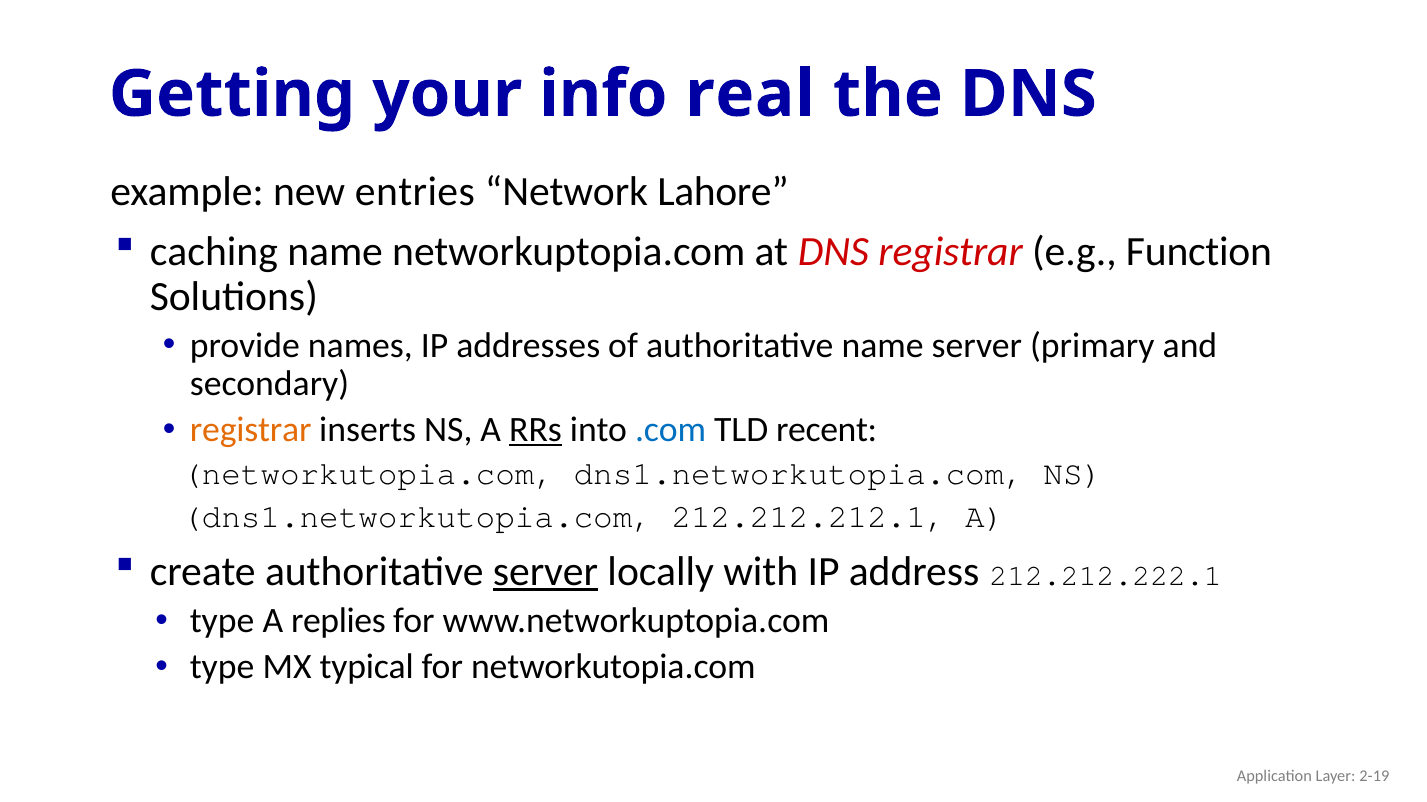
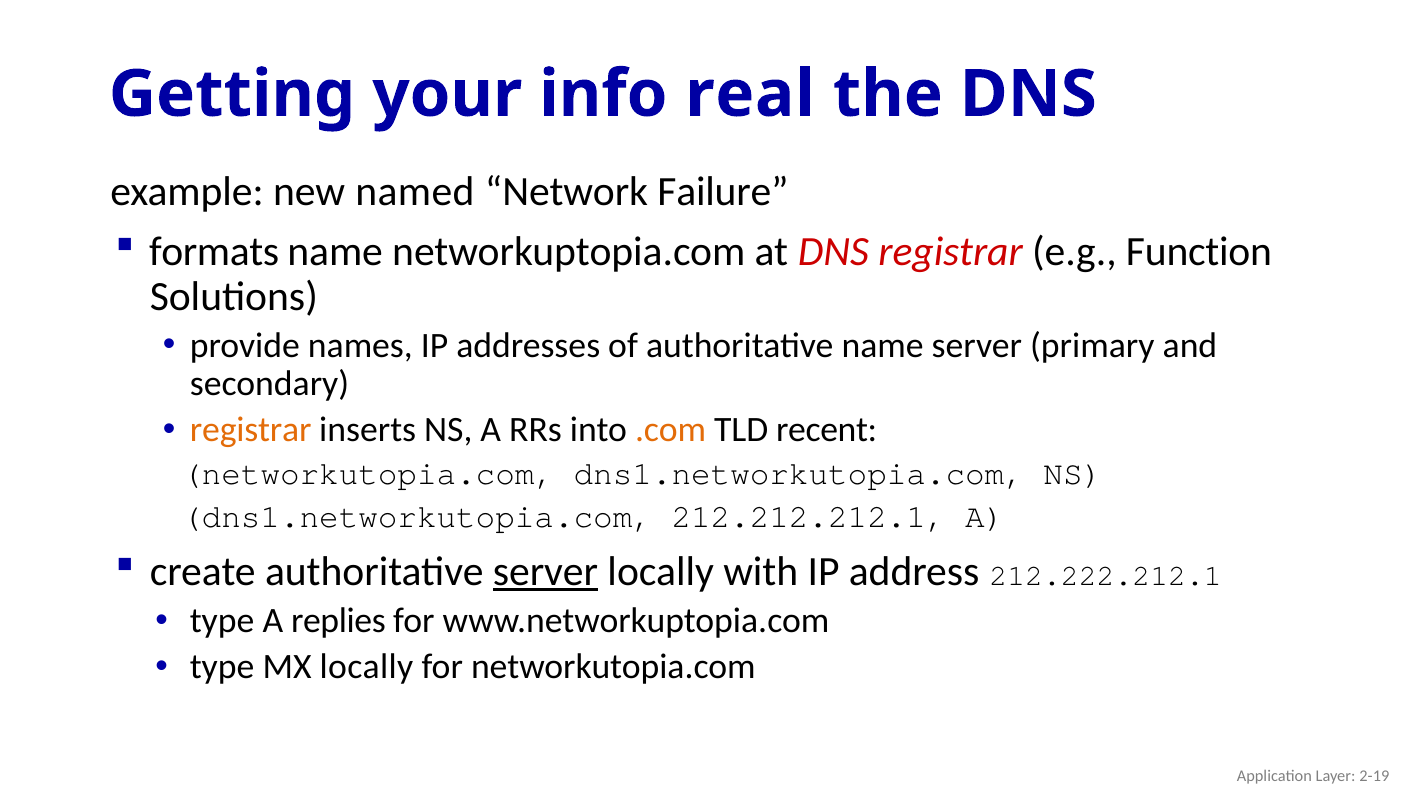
entries: entries -> named
Lahore: Lahore -> Failure
caching: caching -> formats
RRs underline: present -> none
.com colour: blue -> orange
212.212.222.1: 212.212.222.1 -> 212.222.212.1
MX typical: typical -> locally
